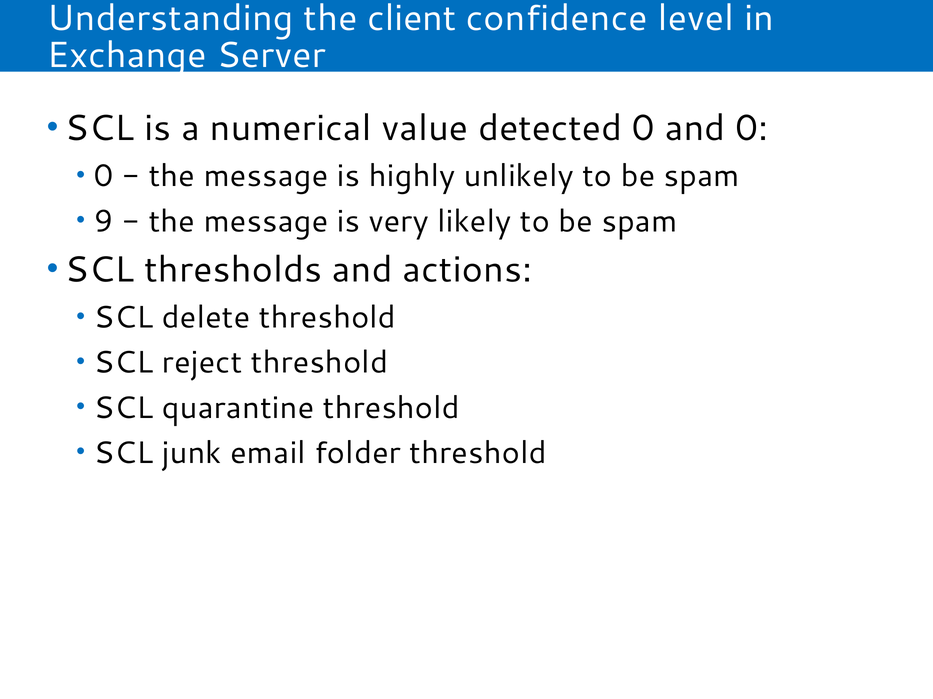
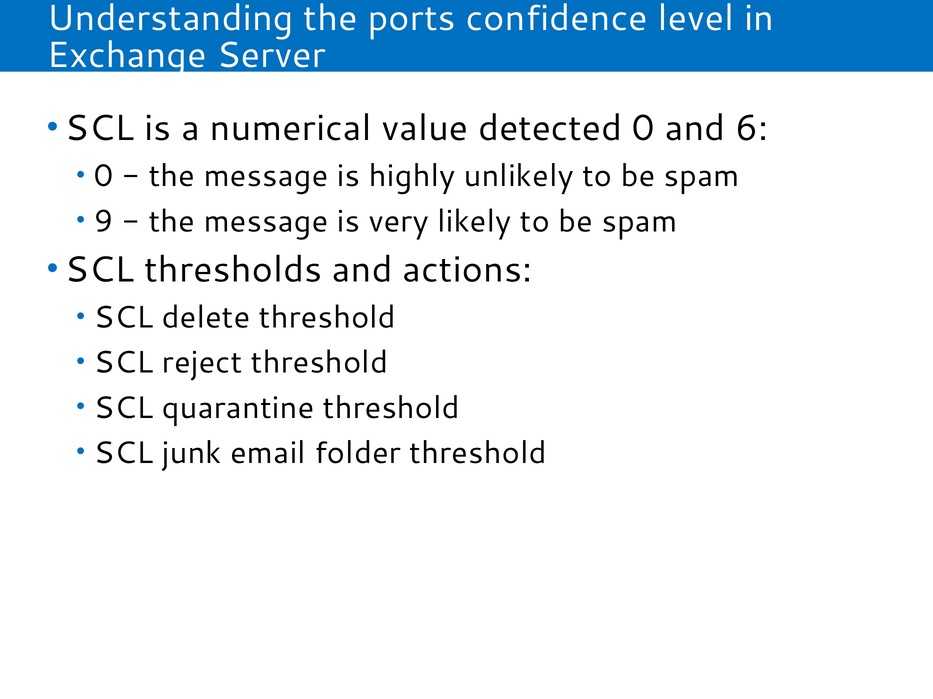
client: client -> ports
and 0: 0 -> 6
